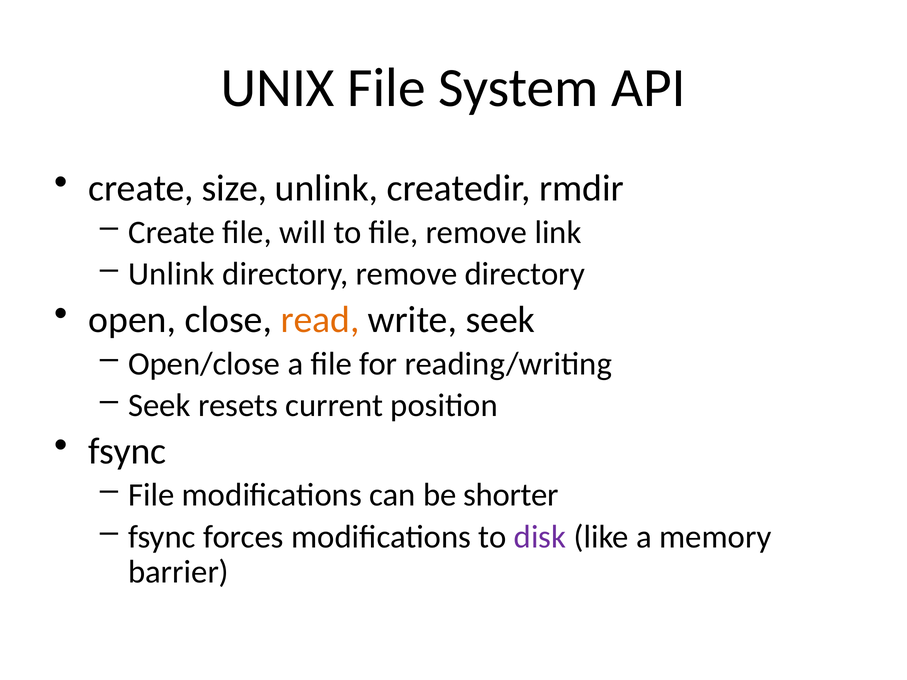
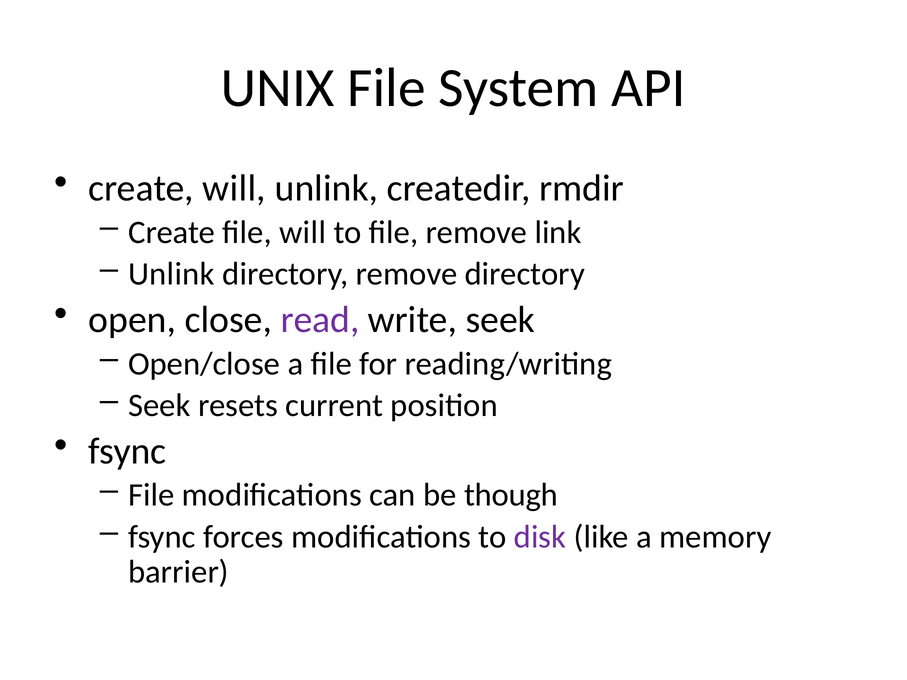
create size: size -> will
read colour: orange -> purple
shorter: shorter -> though
